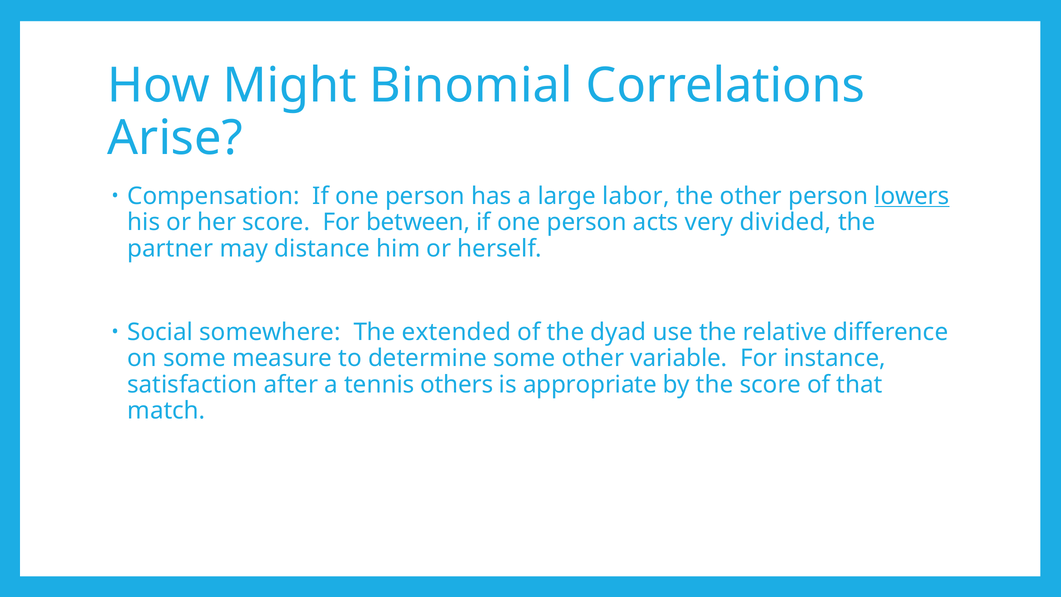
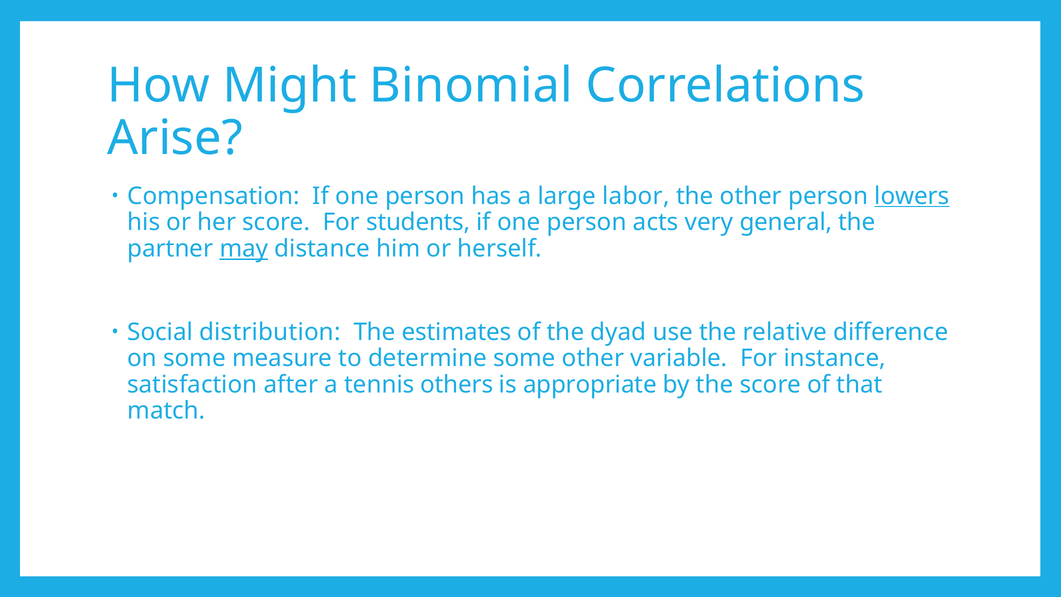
between: between -> students
divided: divided -> general
may underline: none -> present
somewhere: somewhere -> distribution
extended: extended -> estimates
